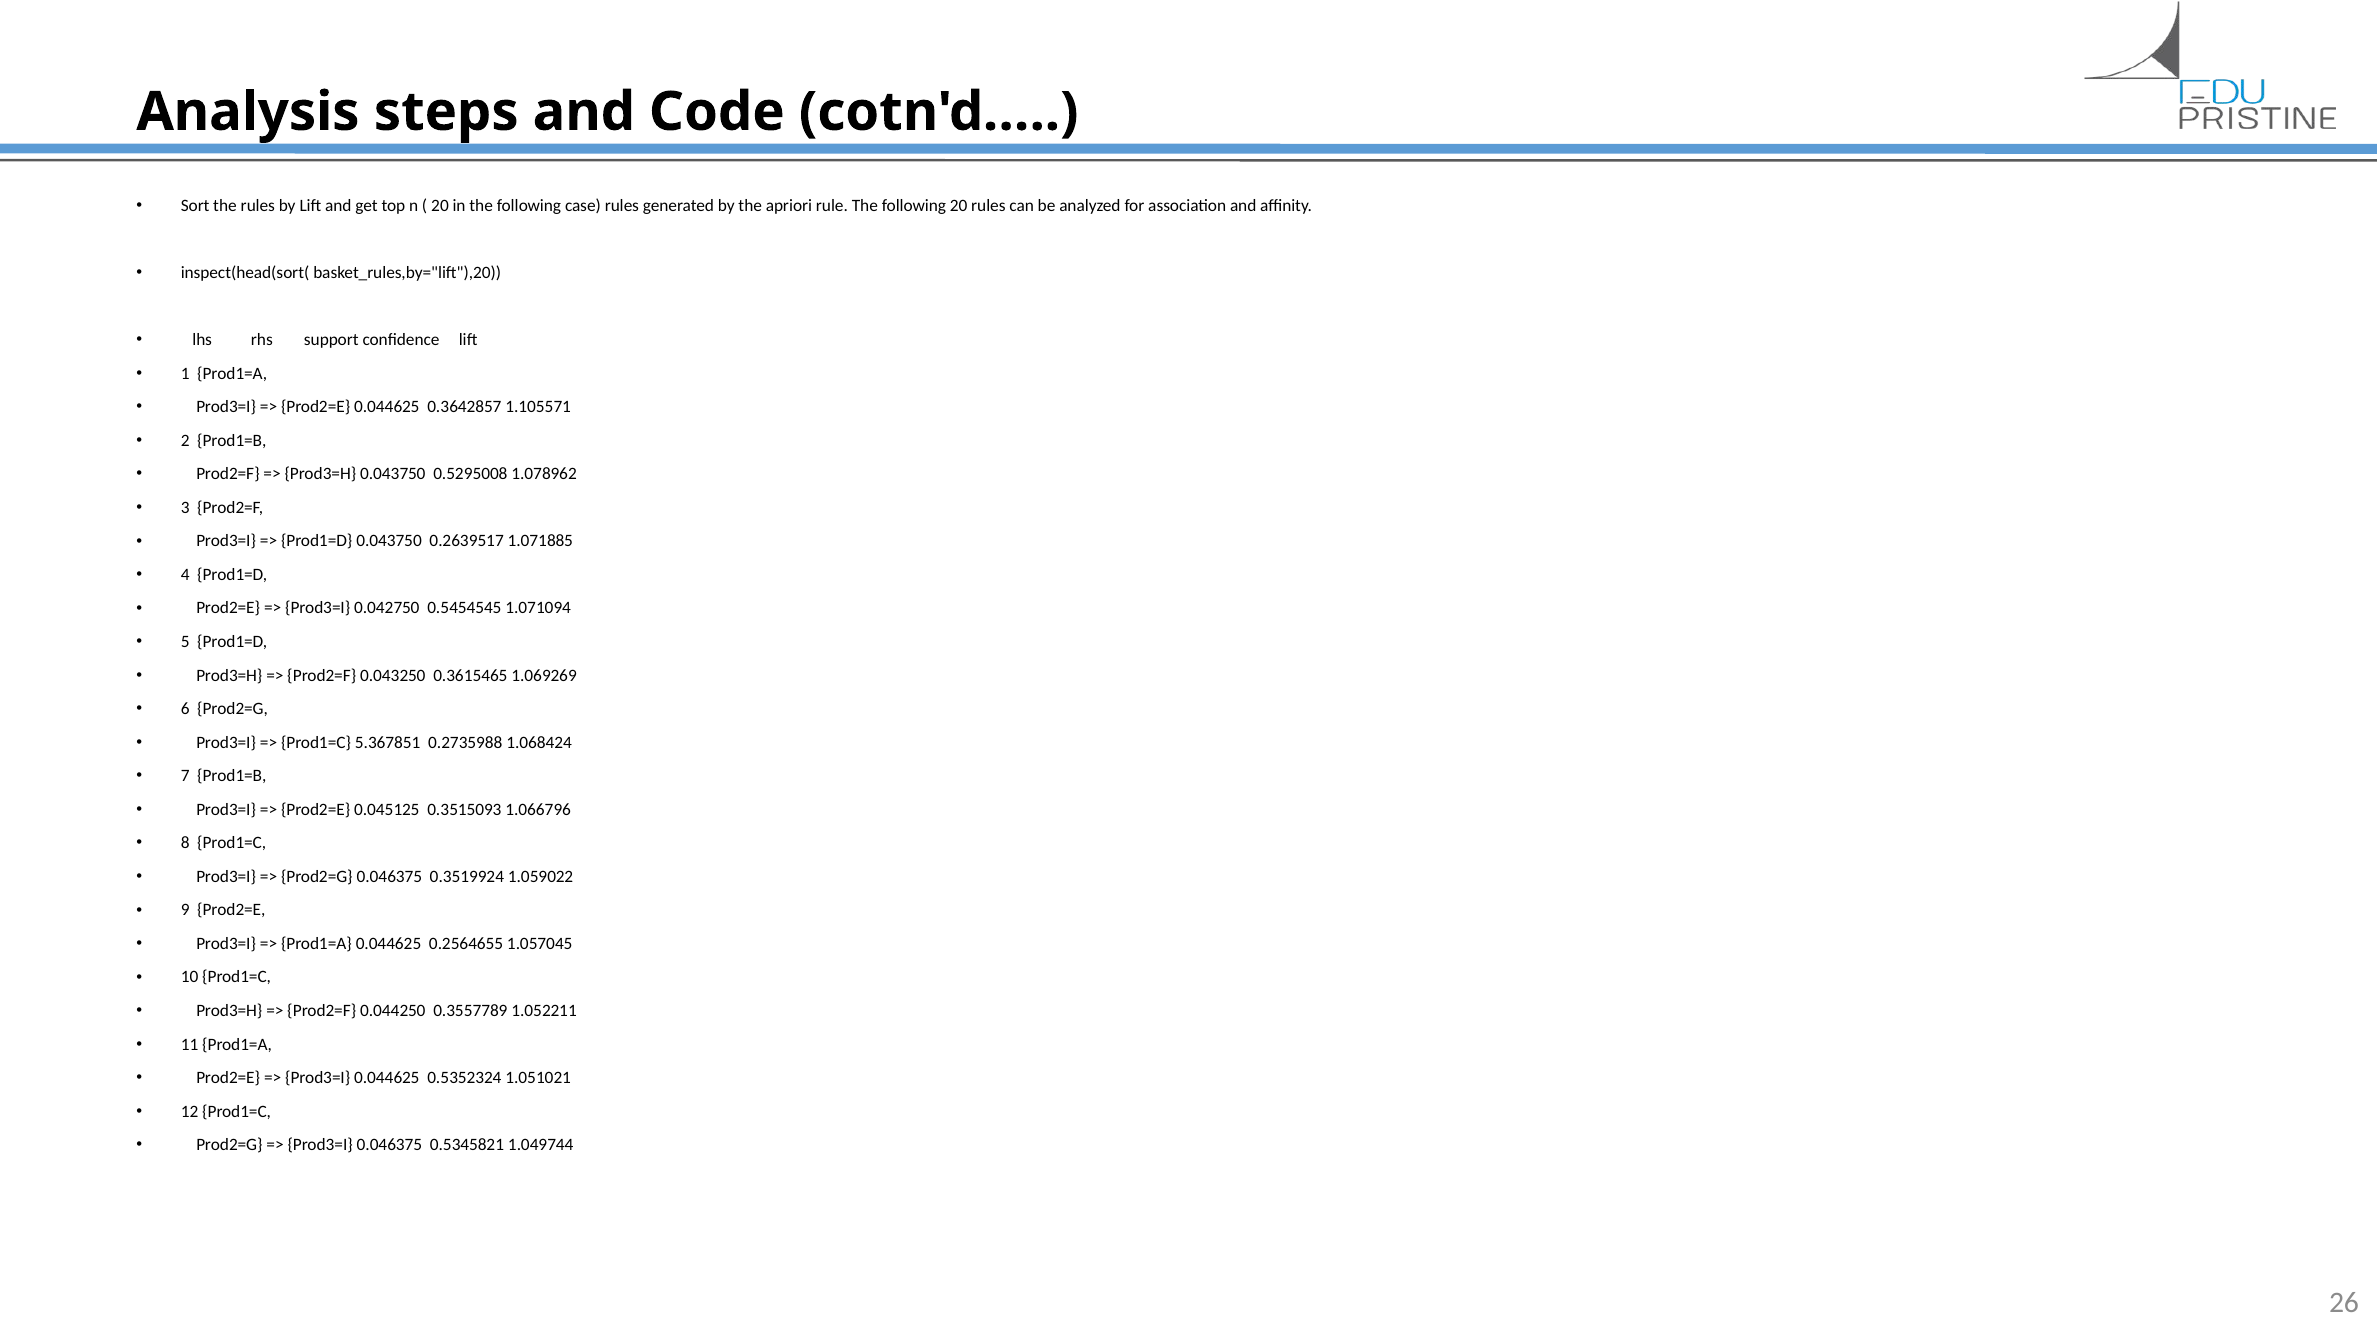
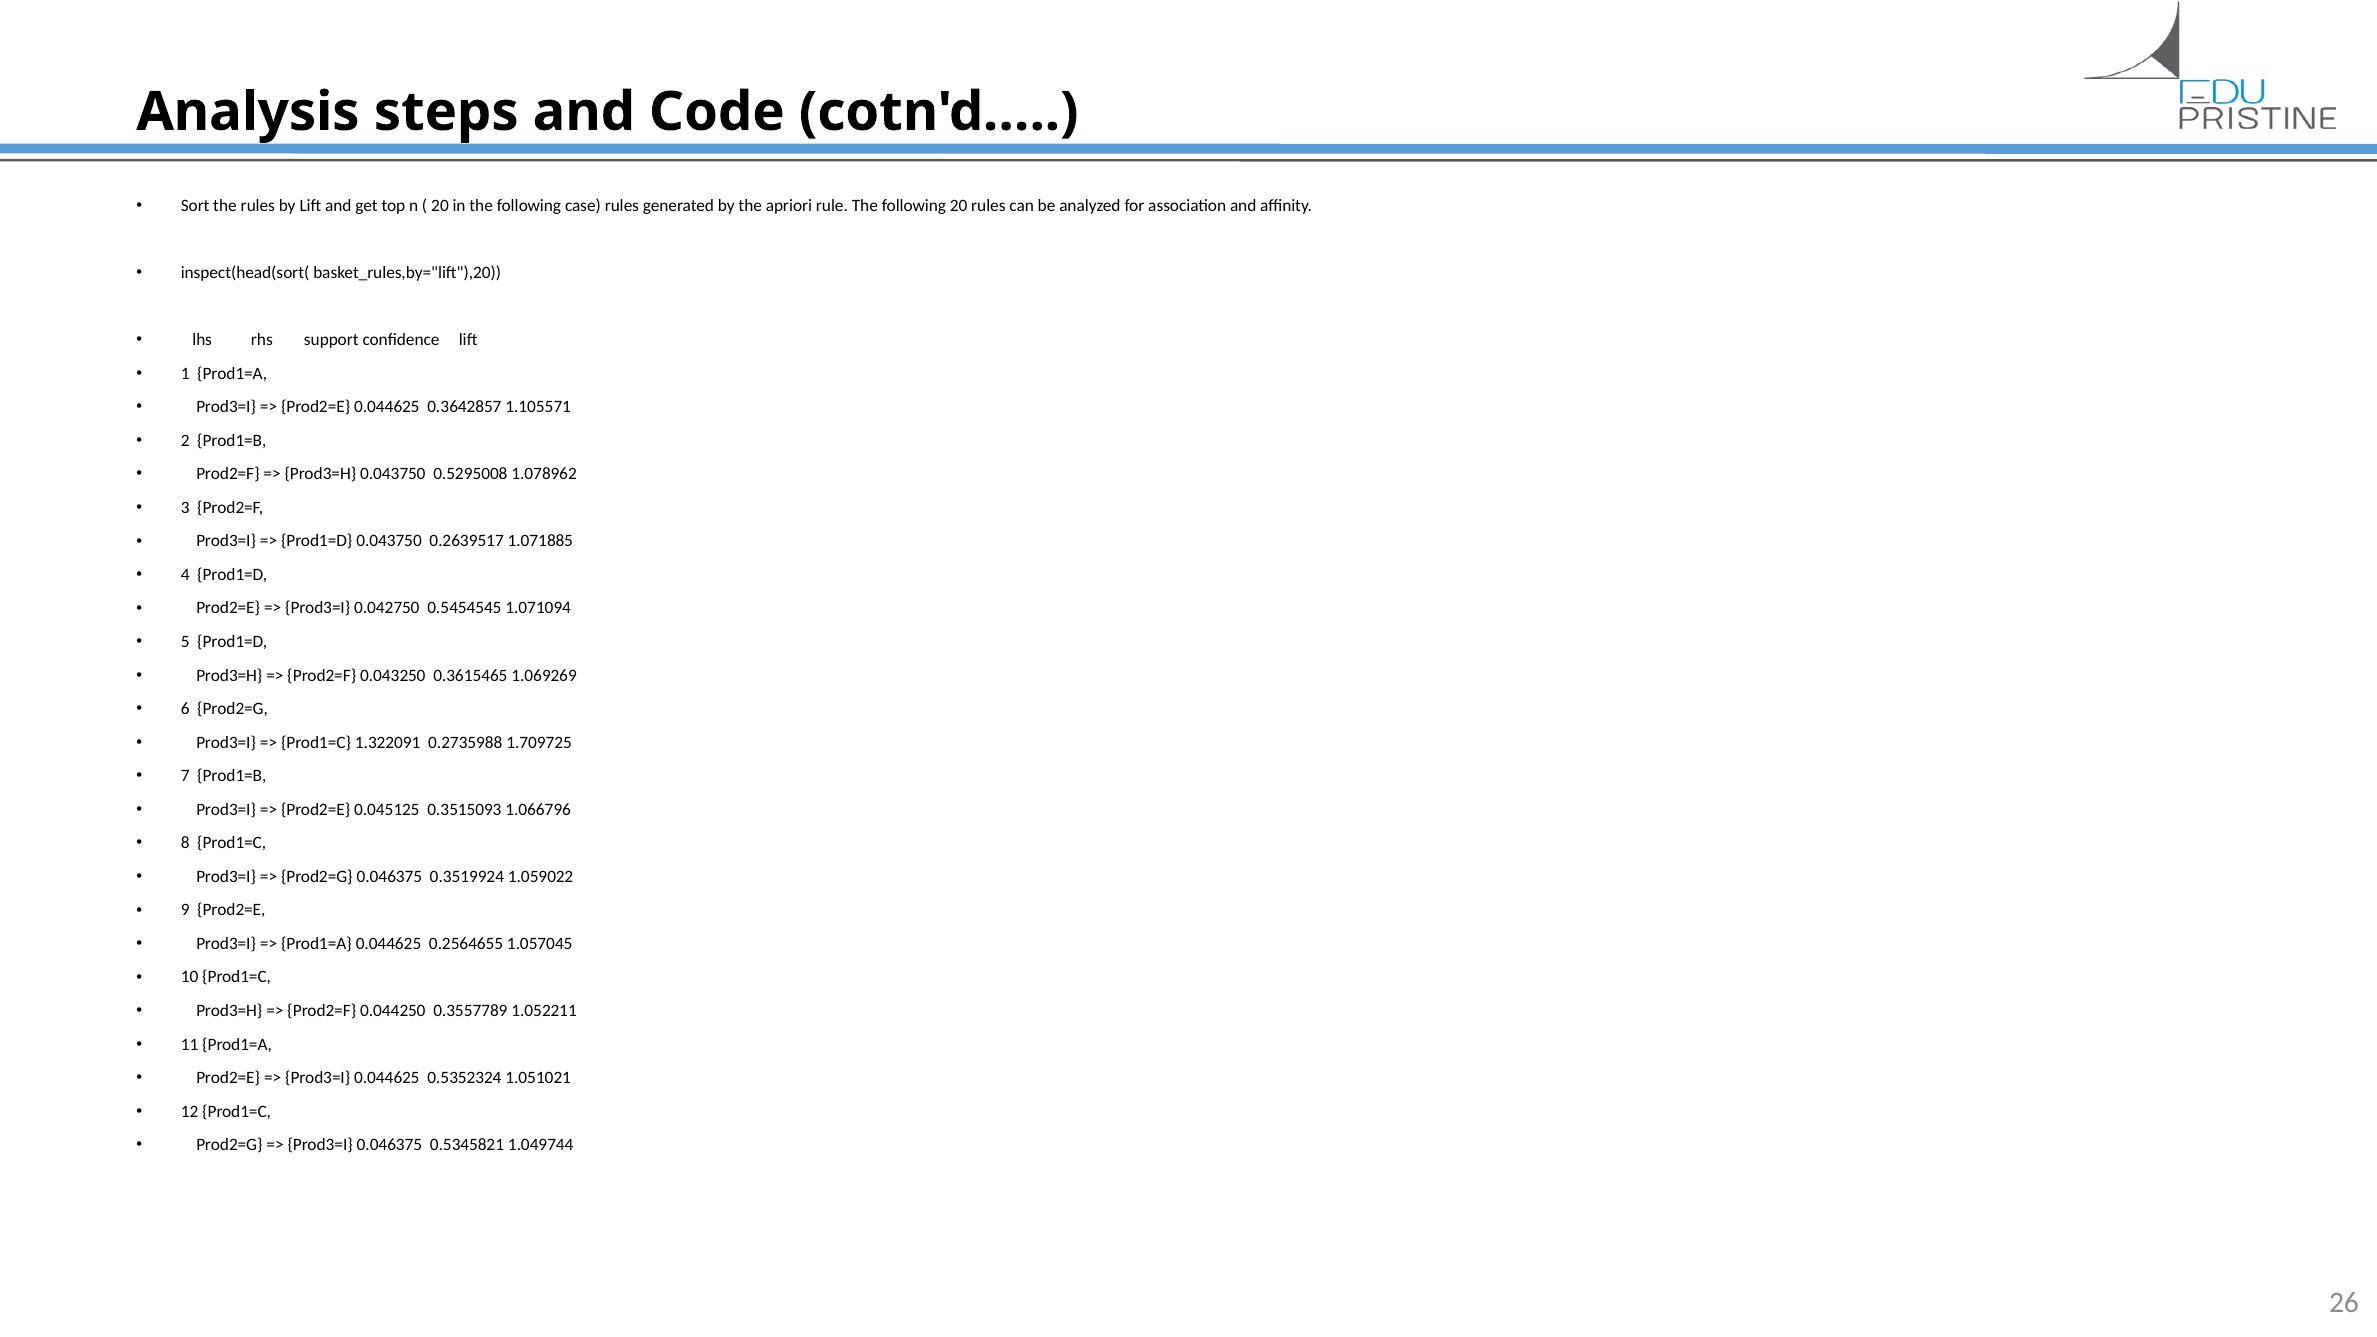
5.367851: 5.367851 -> 1.322091
1.068424: 1.068424 -> 1.709725
